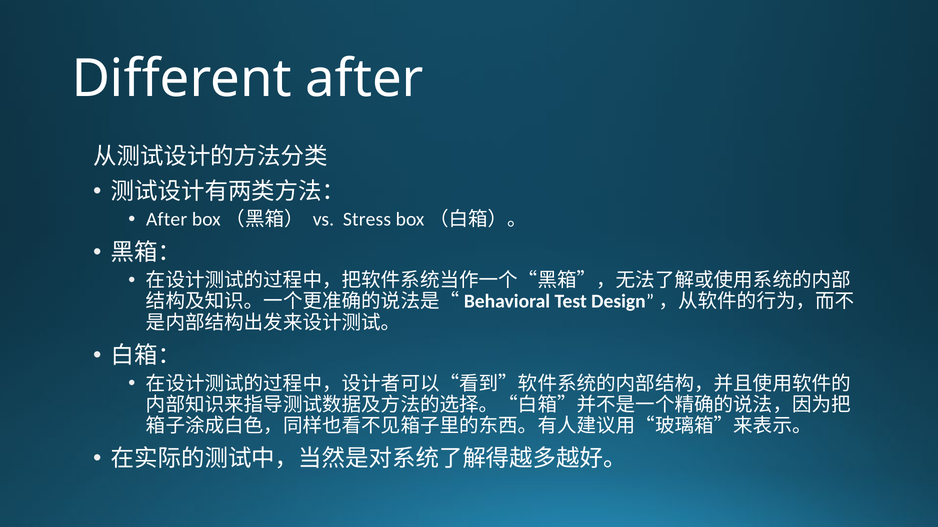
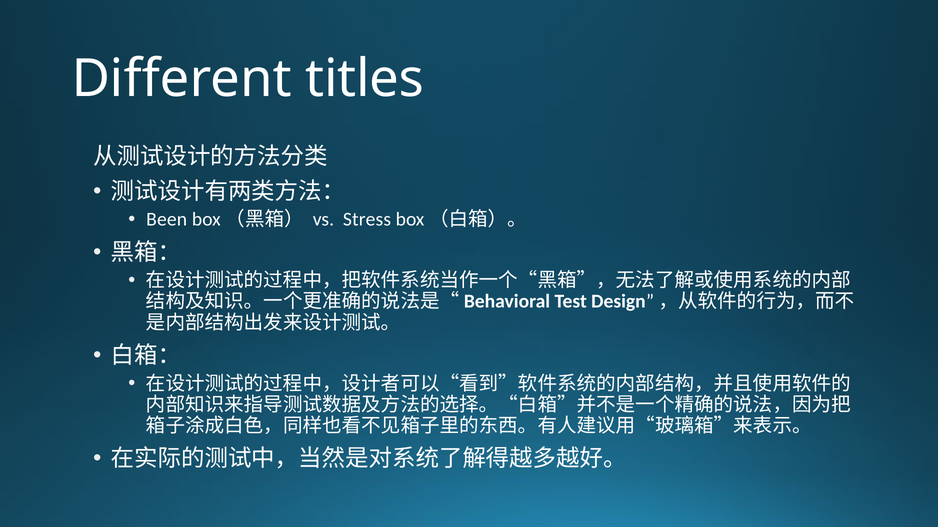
Different after: after -> titles
After at (167, 220): After -> Been
